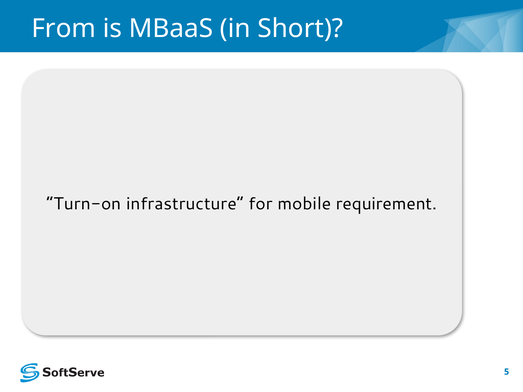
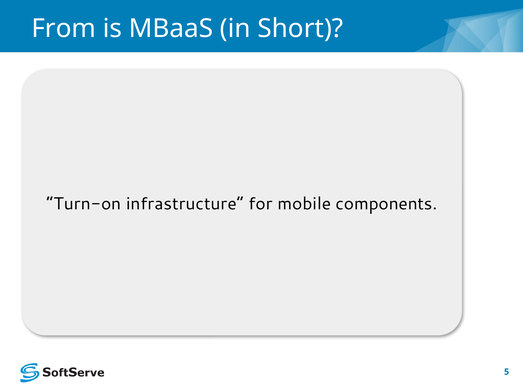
requirement: requirement -> components
